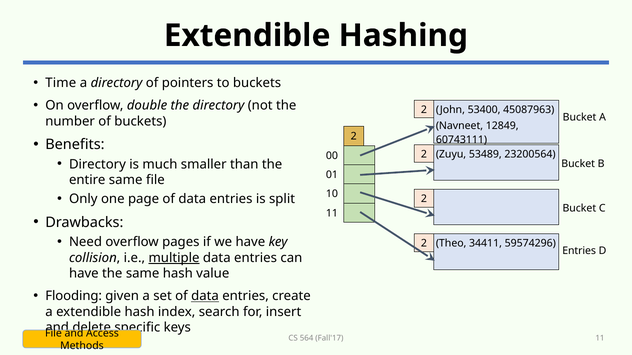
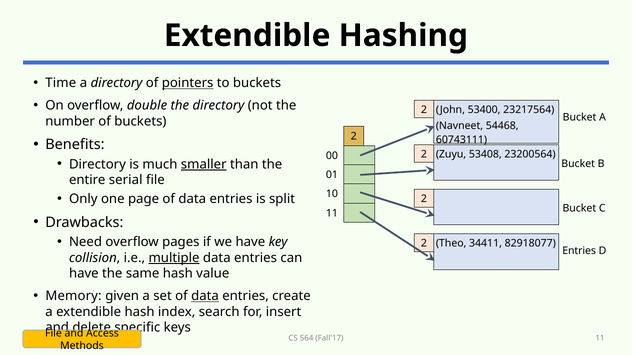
pointers underline: none -> present
45087963: 45087963 -> 23217564
12849: 12849 -> 54468
53489: 53489 -> 53408
smaller underline: none -> present
entire same: same -> serial
59574296: 59574296 -> 82918077
Flooding: Flooding -> Memory
